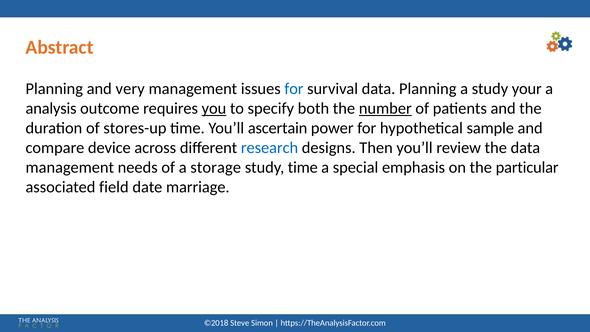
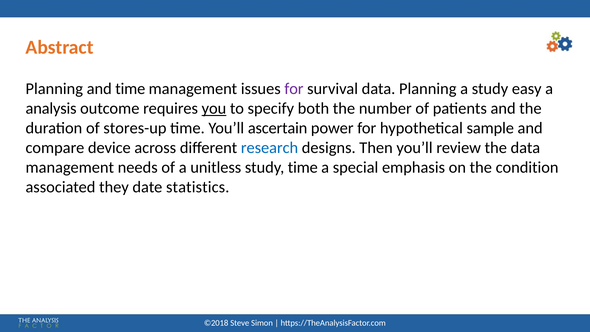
and very: very -> time
for at (294, 89) colour: blue -> purple
your: your -> easy
number underline: present -> none
storage: storage -> unitless
particular: particular -> condition
field: field -> they
marriage: marriage -> statistics
